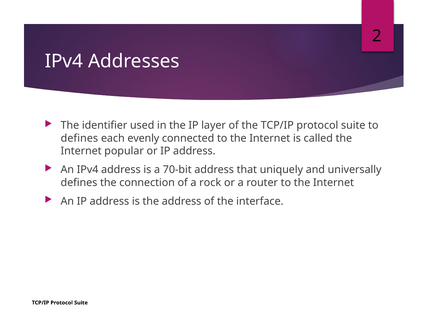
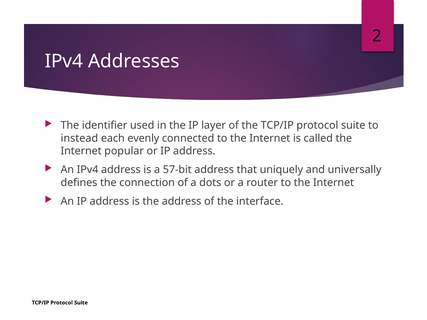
defines at (79, 138): defines -> instead
70-bit: 70-bit -> 57-bit
rock: rock -> dots
